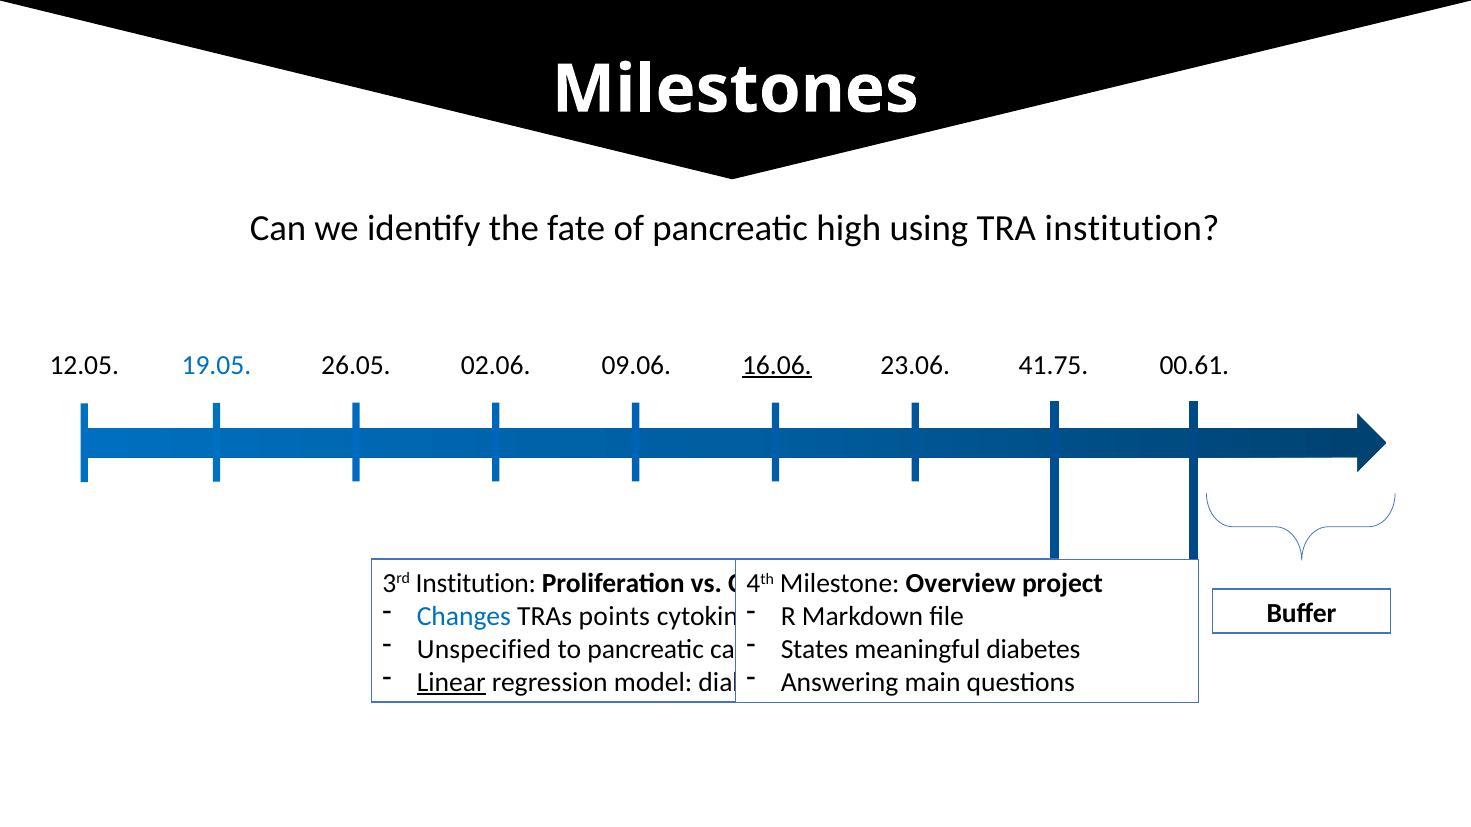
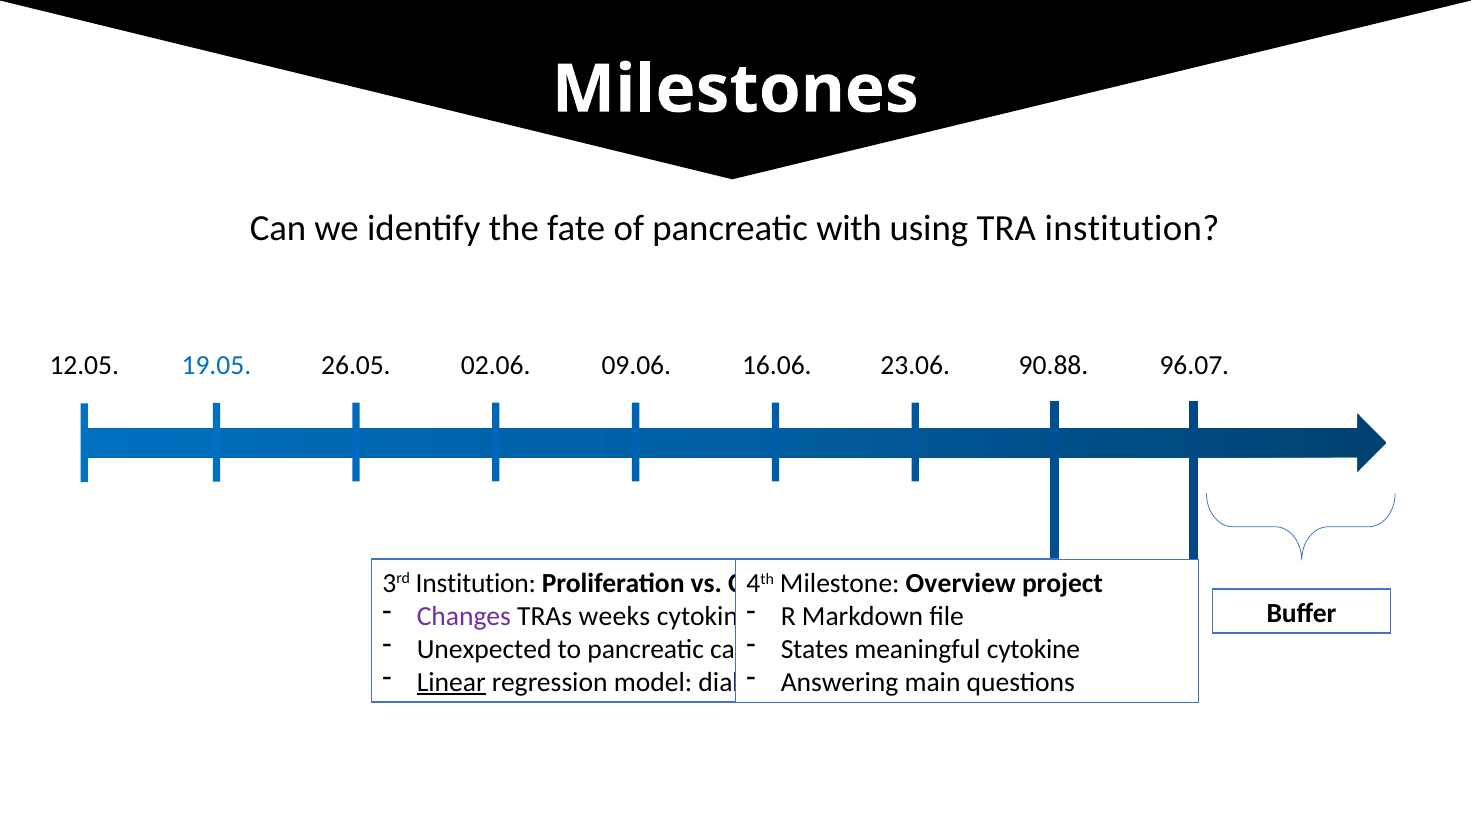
high: high -> with
16.06 underline: present -> none
41.75: 41.75 -> 90.88
00.61: 00.61 -> 96.07
Changes colour: blue -> purple
points: points -> weeks
Unspecified: Unspecified -> Unexpected
meaningful diabetes: diabetes -> cytokine
